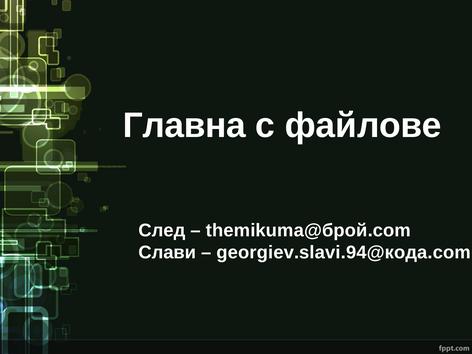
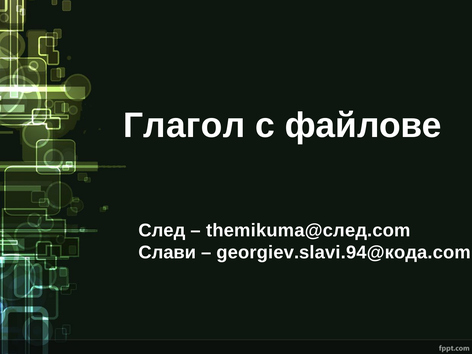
Главна: Главна -> Глагол
themikuma@брой.com: themikuma@брой.com -> themikuma@след.com
